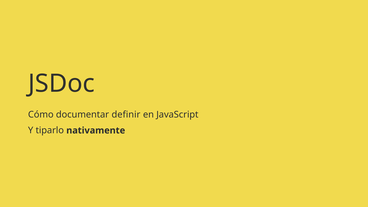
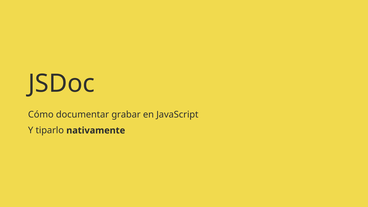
definir: definir -> grabar
